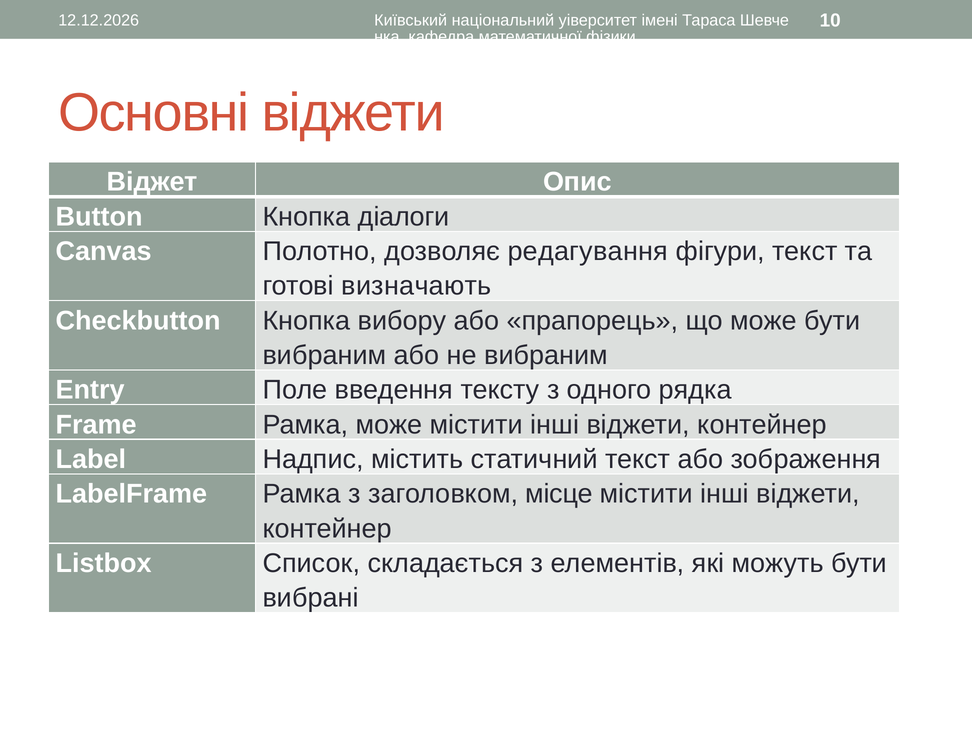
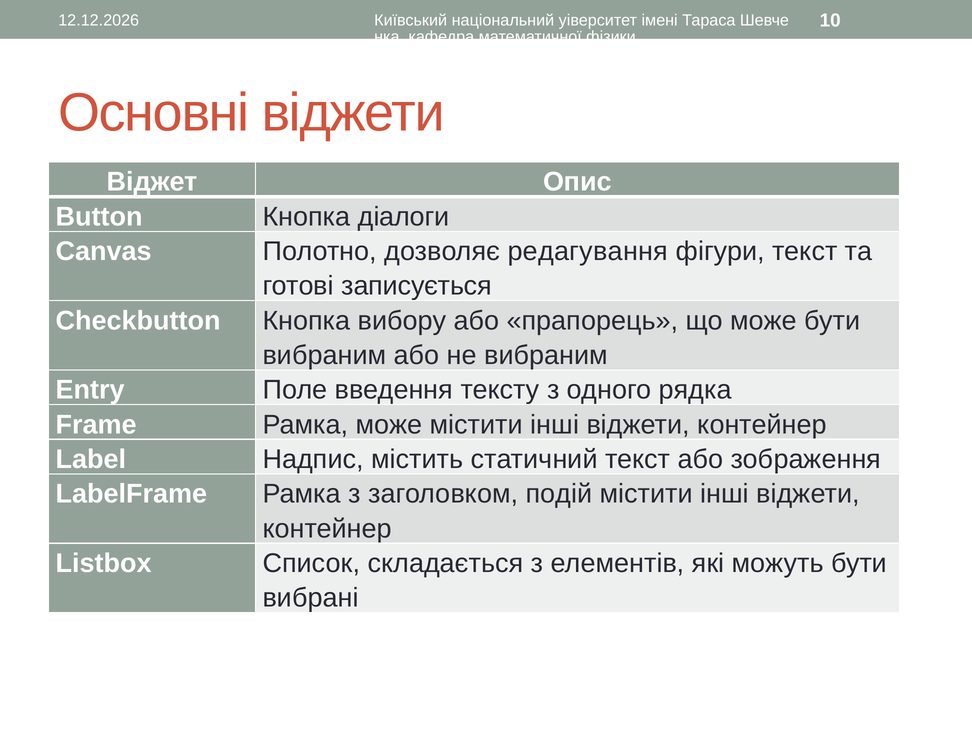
визначають: визначають -> записується
місце: місце -> подій
